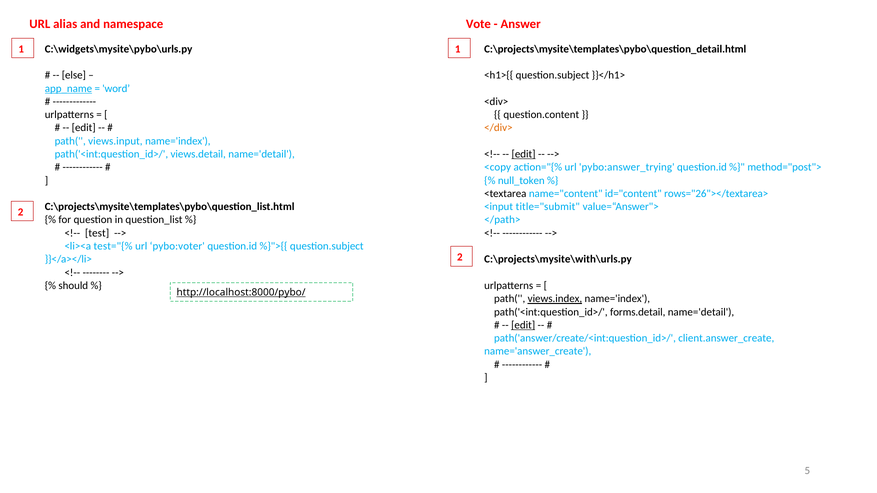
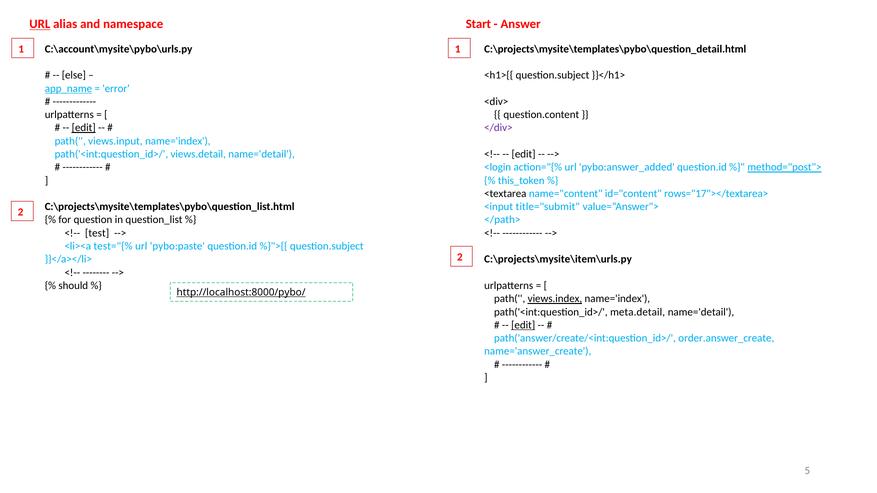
URL at (40, 24) underline: none -> present
Vote: Vote -> Start
C:\widgets\mysite\pybo\urls.py: C:\widgets\mysite\pybo\urls.py -> C:\account\mysite\pybo\urls.py
word: word -> error
edit at (84, 128) underline: none -> present
</div> colour: orange -> purple
edit at (524, 154) underline: present -> none
<copy: <copy -> <login
pybo:answer_trying: pybo:answer_trying -> pybo:answer_added
method="post"> underline: none -> present
null_token: null_token -> this_token
rows="26"></textarea>: rows="26"></textarea> -> rows="17"></textarea>
pybo:voter: pybo:voter -> pybo:paste
C:\projects\mysite\with\urls.py: C:\projects\mysite\with\urls.py -> C:\projects\mysite\item\urls.py
forms.detail: forms.detail -> meta.detail
client.answer_create: client.answer_create -> order.answer_create
